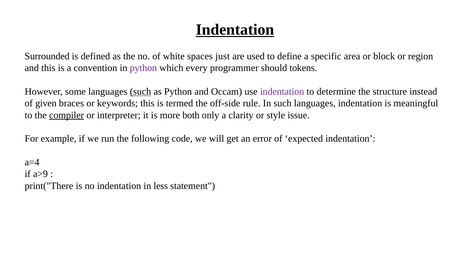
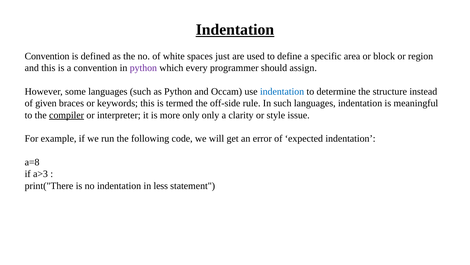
Surrounded at (47, 56): Surrounded -> Convention
tokens: tokens -> assign
such at (140, 91) underline: present -> none
indentation at (282, 91) colour: purple -> blue
more both: both -> only
a=4: a=4 -> a=8
a>9: a>9 -> a>3
